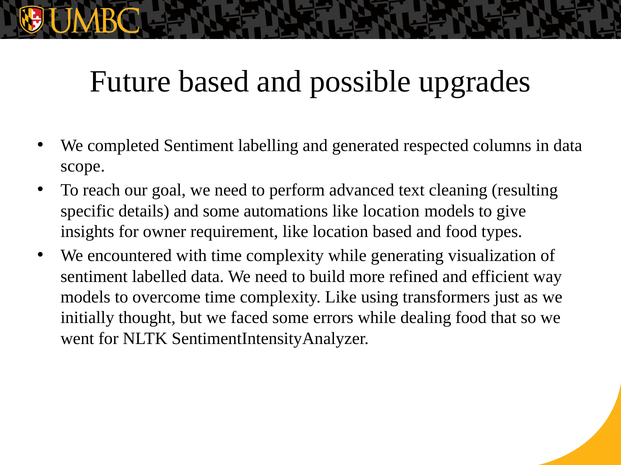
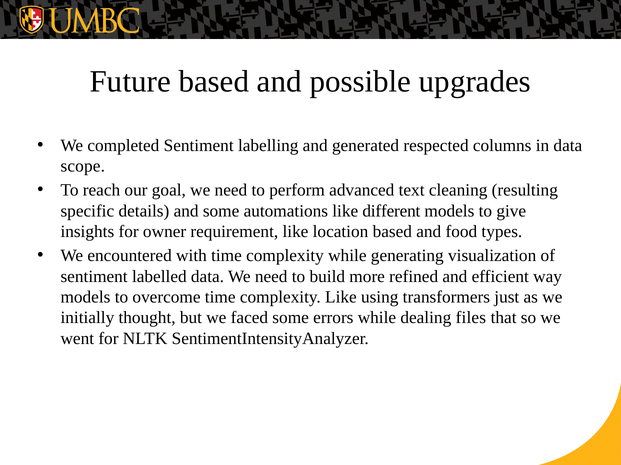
automations like location: location -> different
dealing food: food -> files
